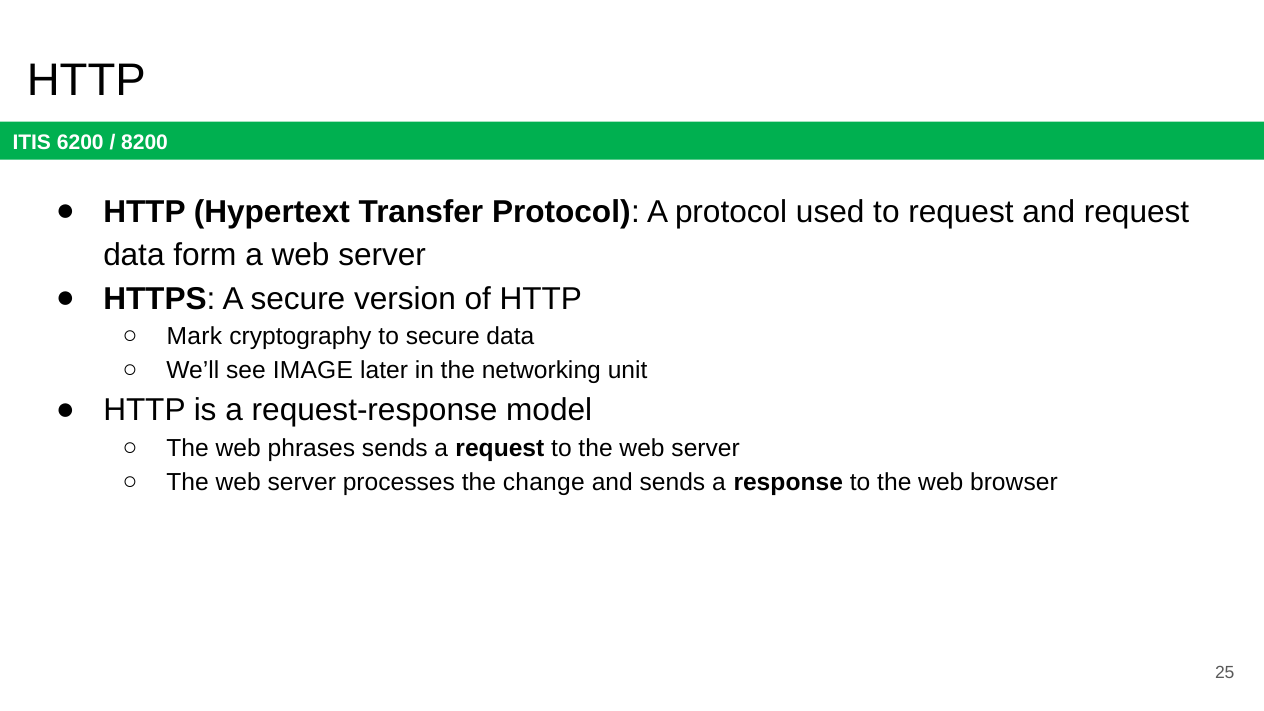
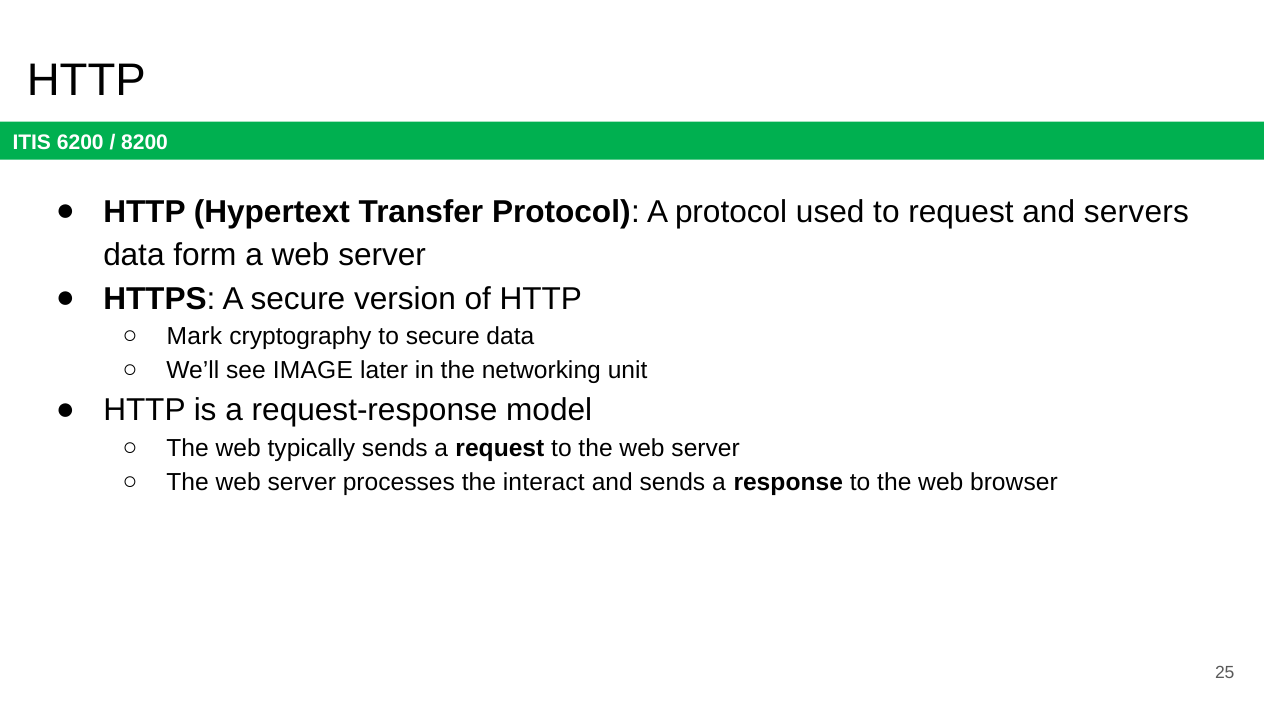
and request: request -> servers
phrases: phrases -> typically
change: change -> interact
